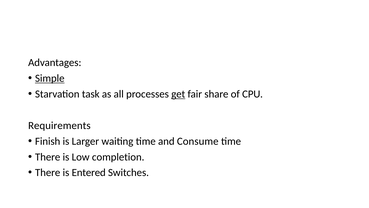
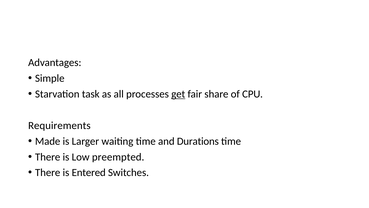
Simple underline: present -> none
Finish: Finish -> Made
Consume: Consume -> Durations
completion: completion -> preempted
